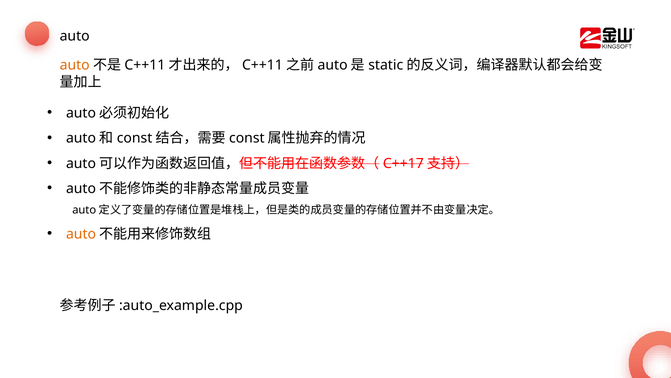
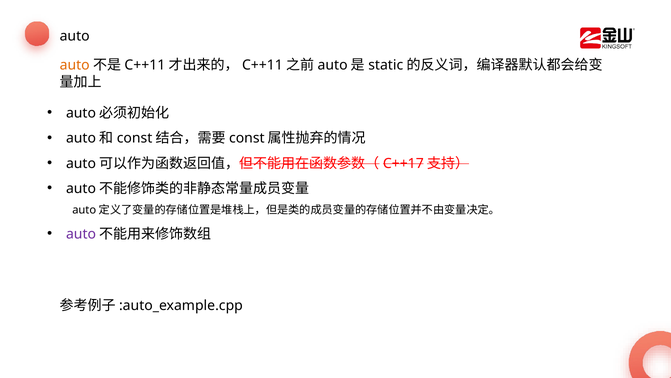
auto at (81, 234) colour: orange -> purple
